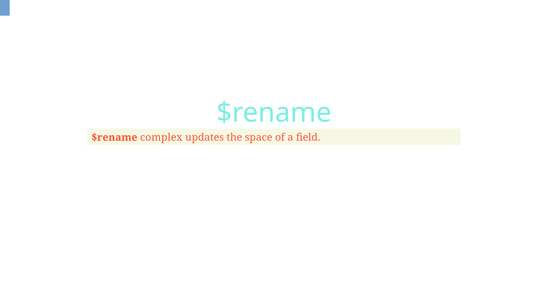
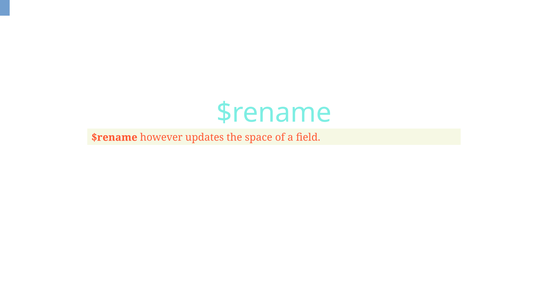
complex: complex -> however
